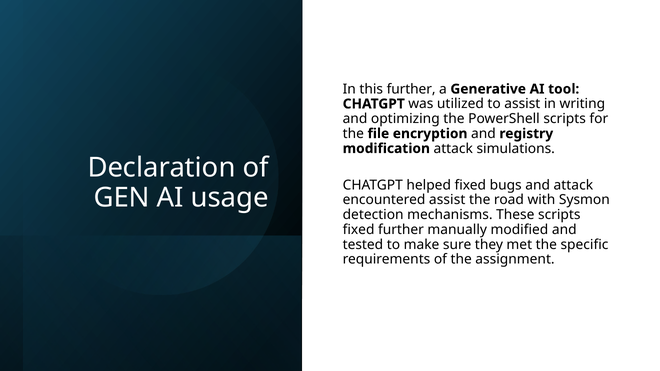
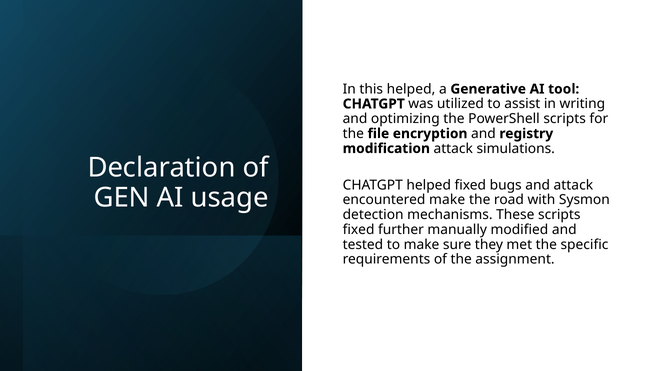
this further: further -> helped
encountered assist: assist -> make
